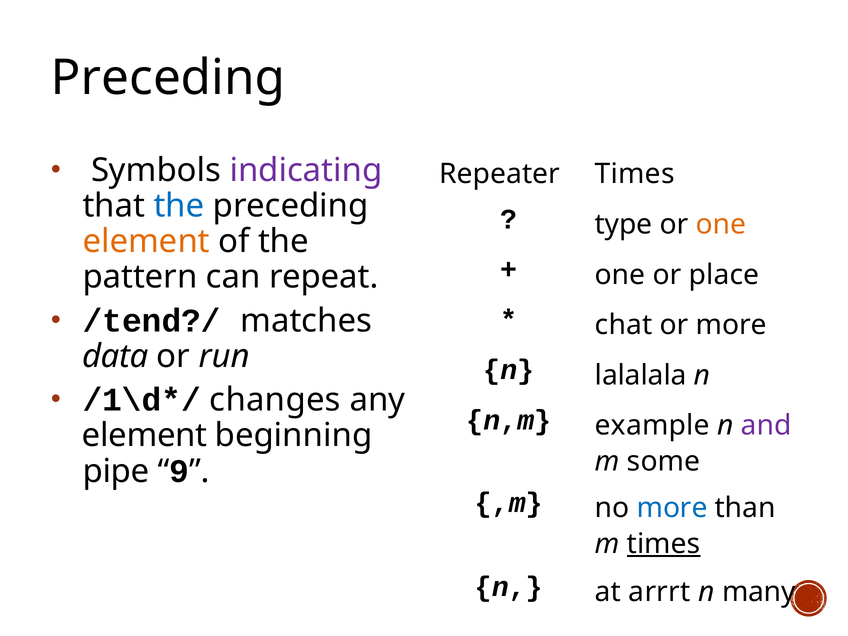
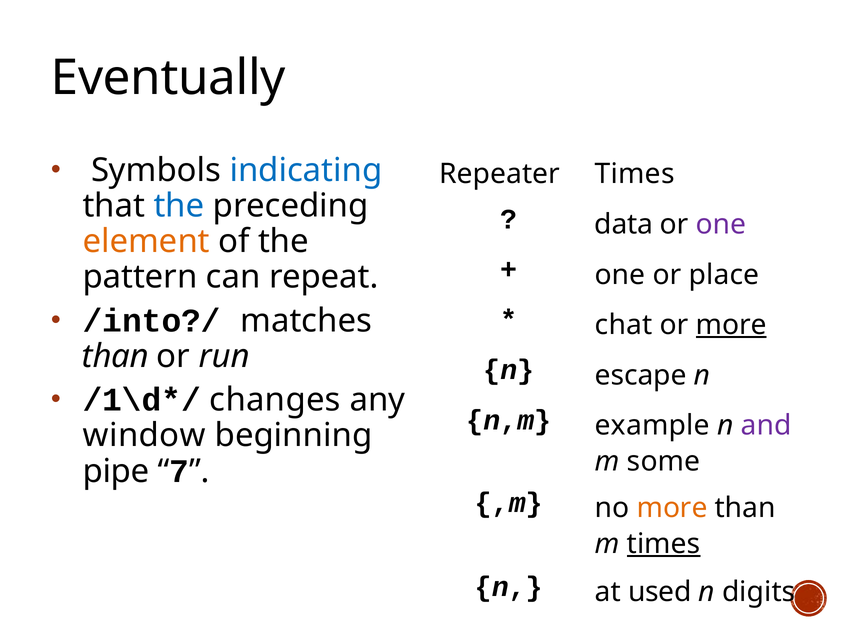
Preceding at (168, 78): Preceding -> Eventually
indicating colour: purple -> blue
type: type -> data
one at (721, 224) colour: orange -> purple
/tend?/: /tend?/ -> /into?/
more at (731, 325) underline: none -> present
data at (115, 356): data -> than
lalalala: lalalala -> escape
element at (145, 436): element -> window
9: 9 -> 7
more at (672, 508) colour: blue -> orange
arrrt: arrrt -> used
many: many -> digits
